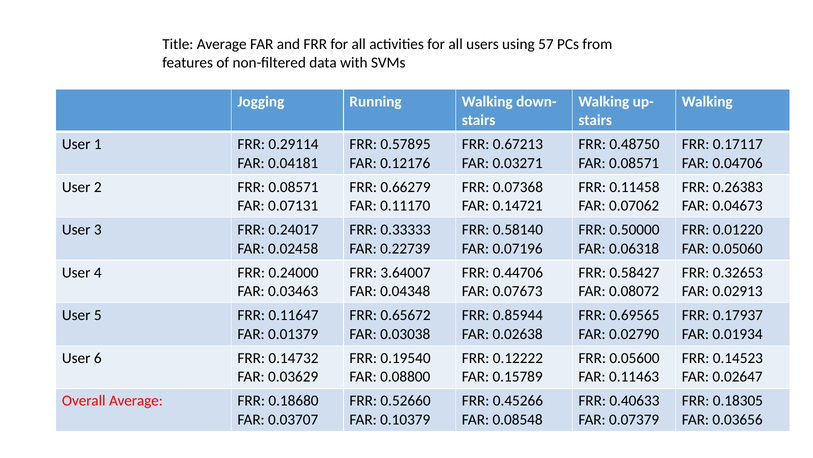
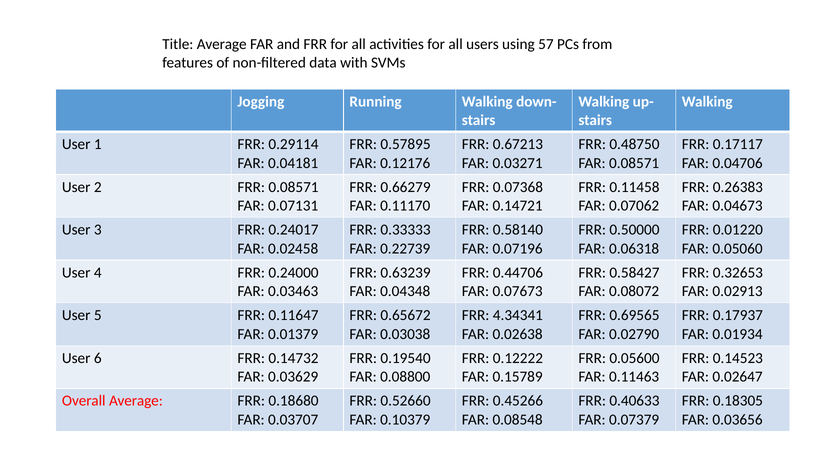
3.64007: 3.64007 -> 0.63239
0.85944: 0.85944 -> 4.34341
